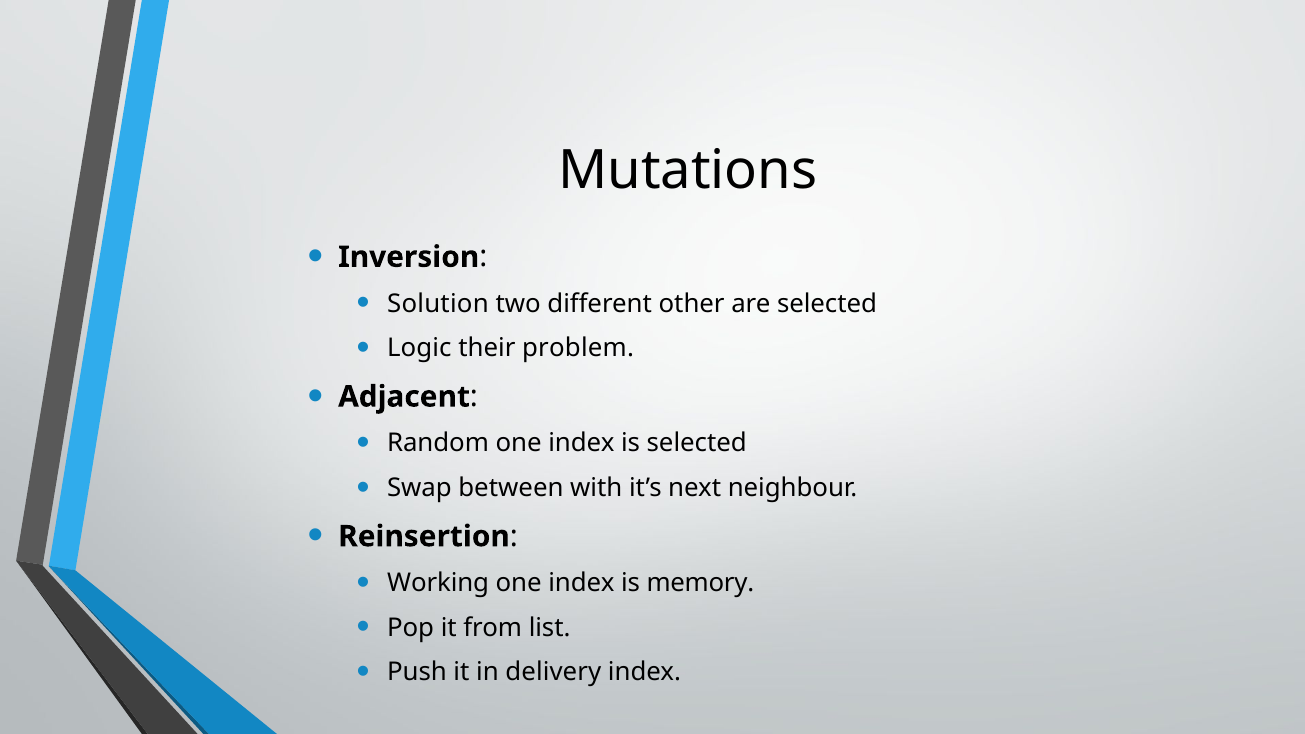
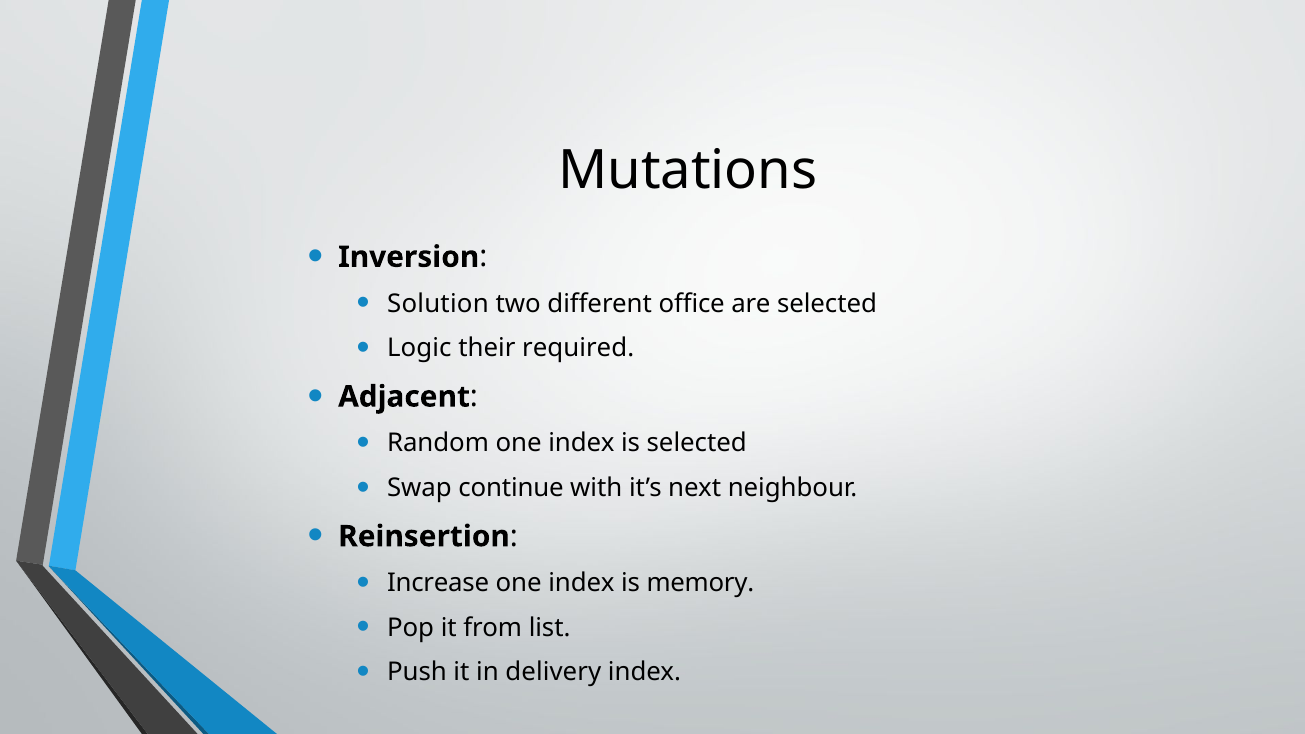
other: other -> office
problem: problem -> required
between: between -> continue
Working: Working -> Increase
